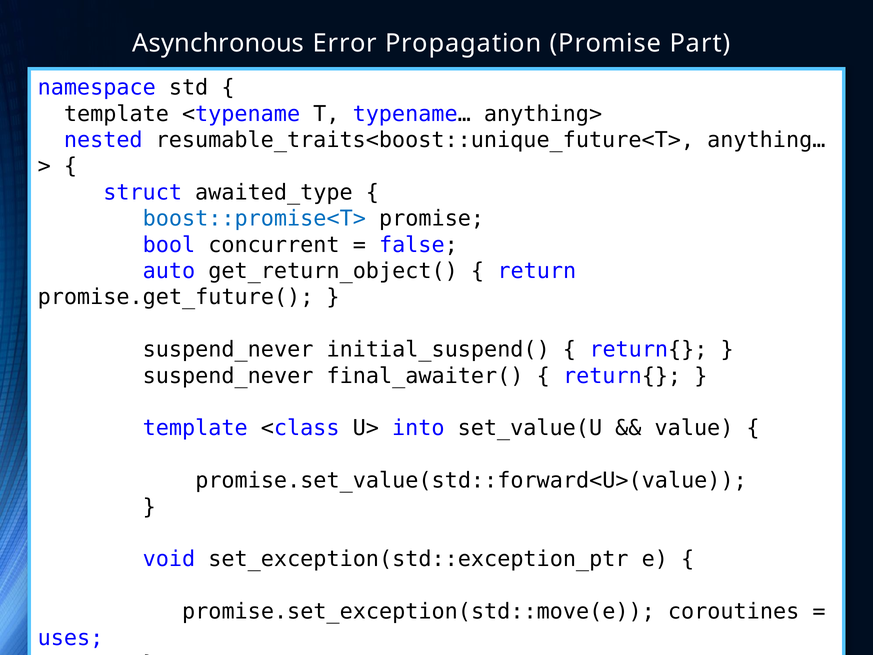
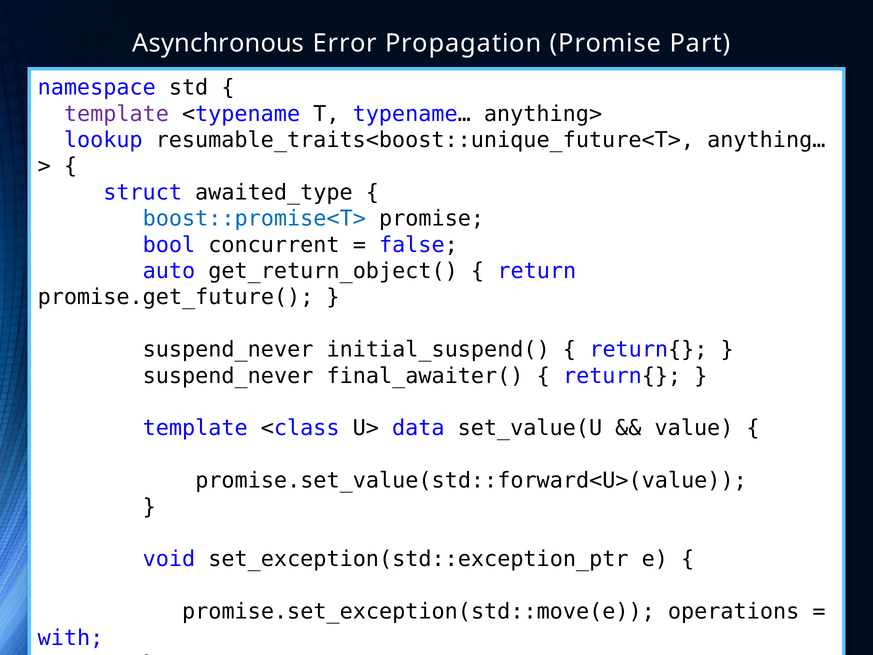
template at (116, 114) colour: black -> purple
nested: nested -> lookup
into: into -> data
coroutines: coroutines -> operations
uses: uses -> with
